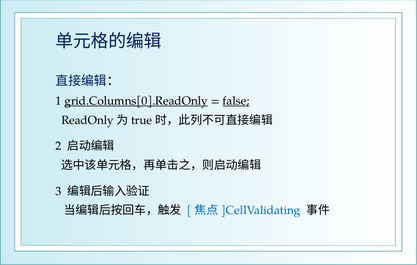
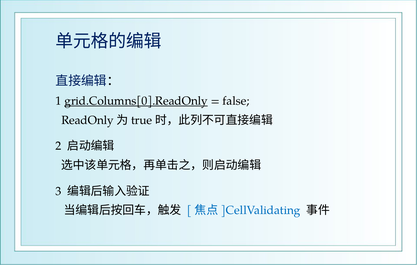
false underline: present -> none
